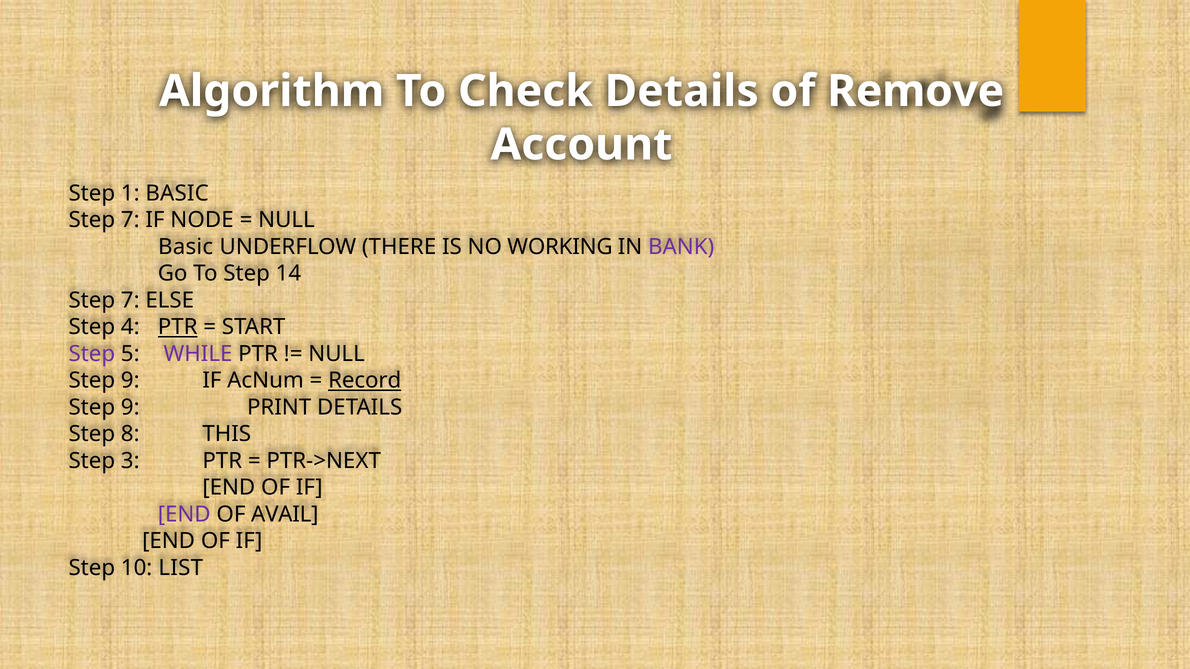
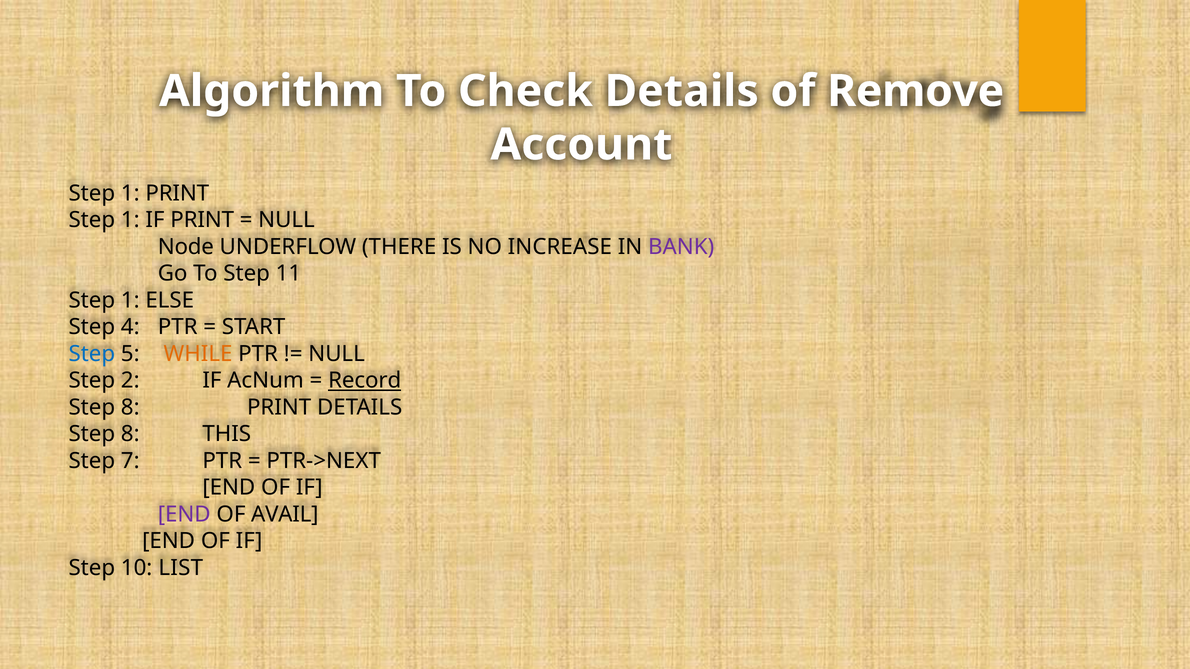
1 BASIC: BASIC -> PRINT
7 at (130, 220): 7 -> 1
IF NODE: NODE -> PRINT
Basic at (186, 247): Basic -> Node
WORKING: WORKING -> INCREASE
14: 14 -> 11
7 at (130, 300): 7 -> 1
PTR at (178, 327) underline: present -> none
Step at (92, 354) colour: purple -> blue
WHILE colour: purple -> orange
9 at (130, 381): 9 -> 2
9 at (130, 408): 9 -> 8
3: 3 -> 7
